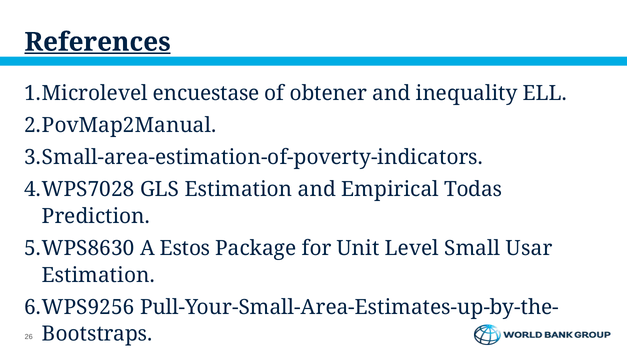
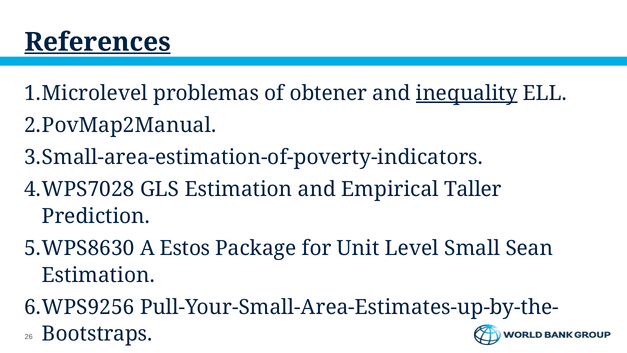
encuestase: encuestase -> problemas
inequality underline: none -> present
Todas: Todas -> Taller
Usar: Usar -> Sean
